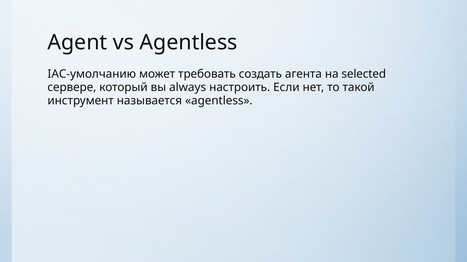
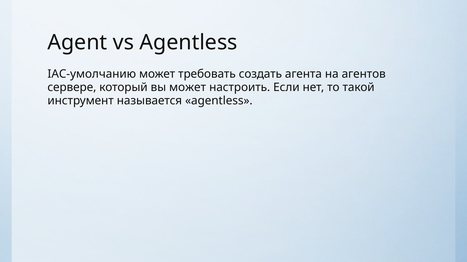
selected: selected -> агентов
вы always: always -> может
